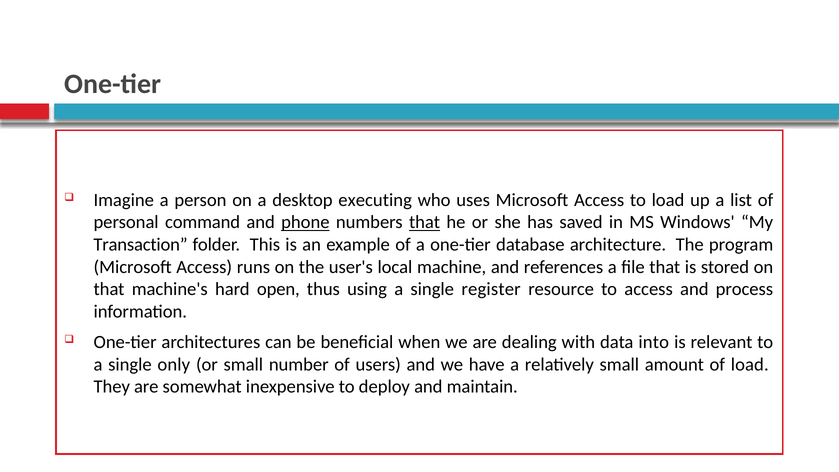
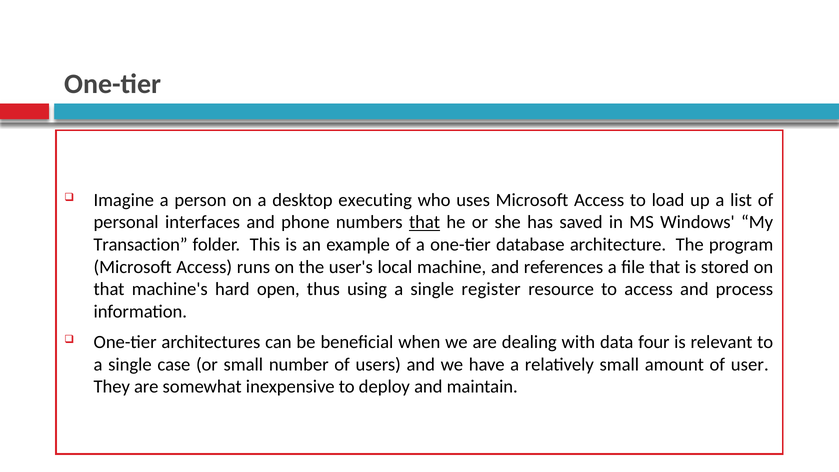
command: command -> interfaces
phone underline: present -> none
into: into -> four
only: only -> case
of load: load -> user
